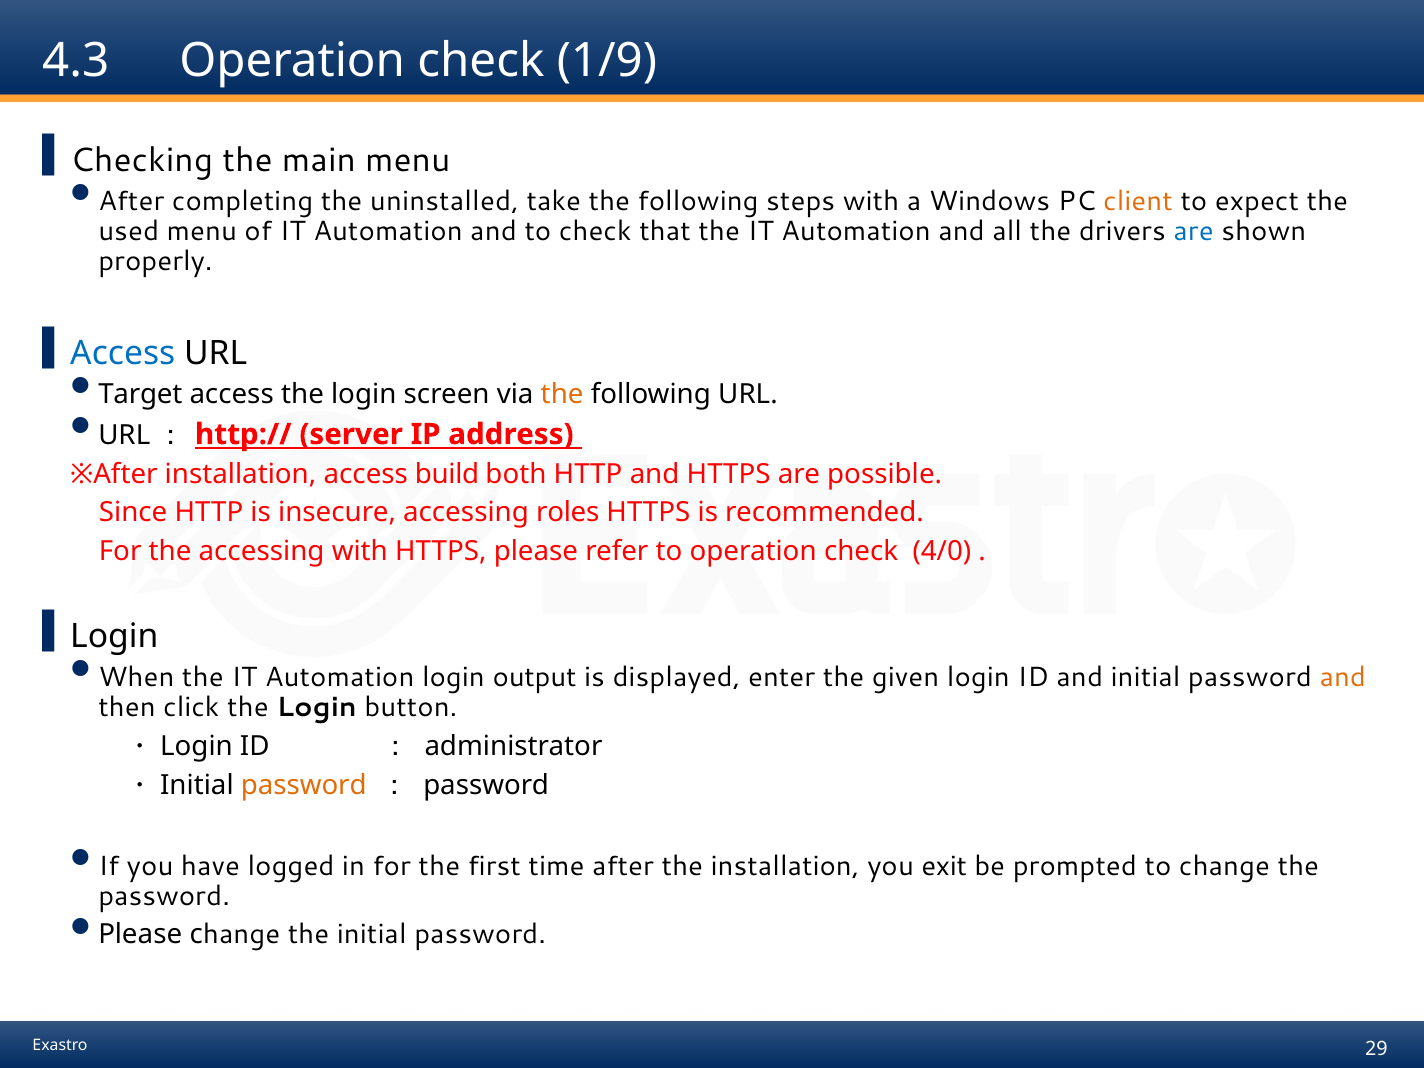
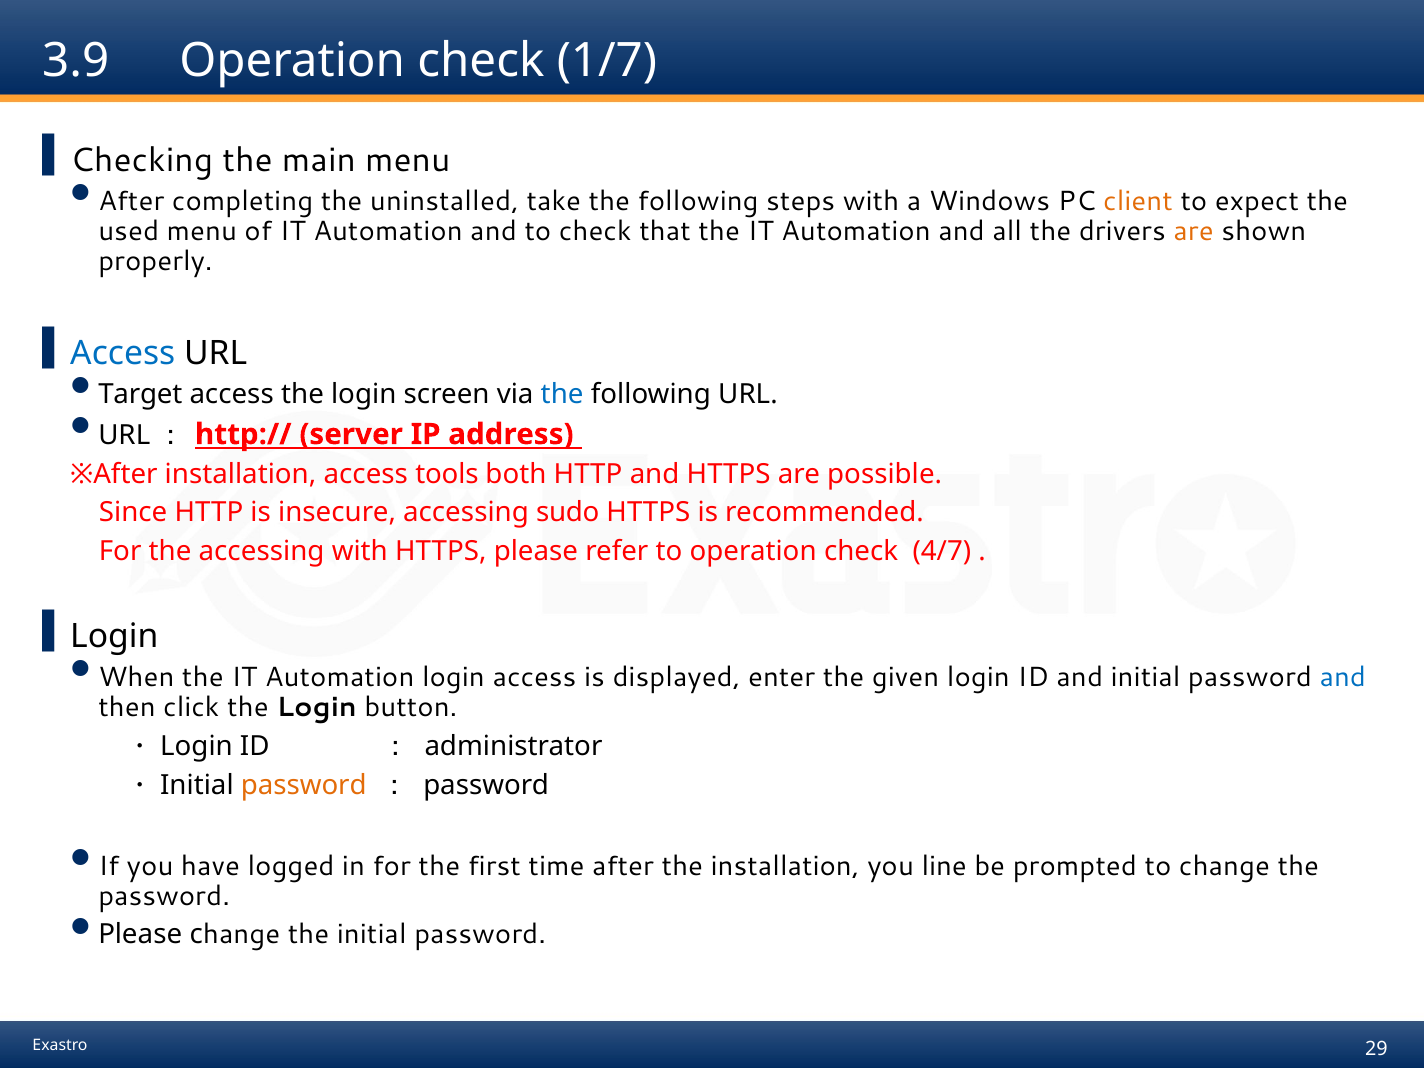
4.3: 4.3 -> 3.9
1/9: 1/9 -> 1/7
are at (1194, 231) colour: blue -> orange
the at (562, 394) colour: orange -> blue
build: build -> tools
roles: roles -> sudo
4/0: 4/0 -> 4/7
login output: output -> access
and at (1343, 678) colour: orange -> blue
exit: exit -> line
